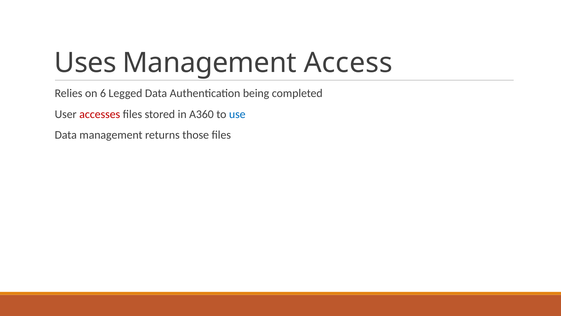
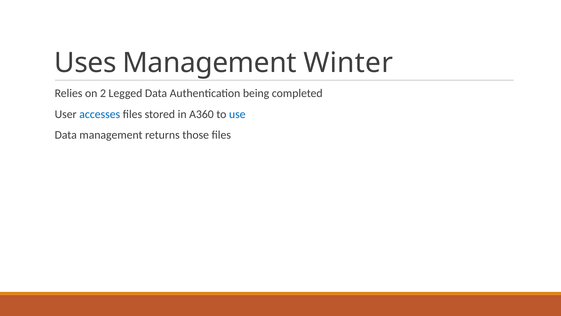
Access: Access -> Winter
6: 6 -> 2
accesses colour: red -> blue
